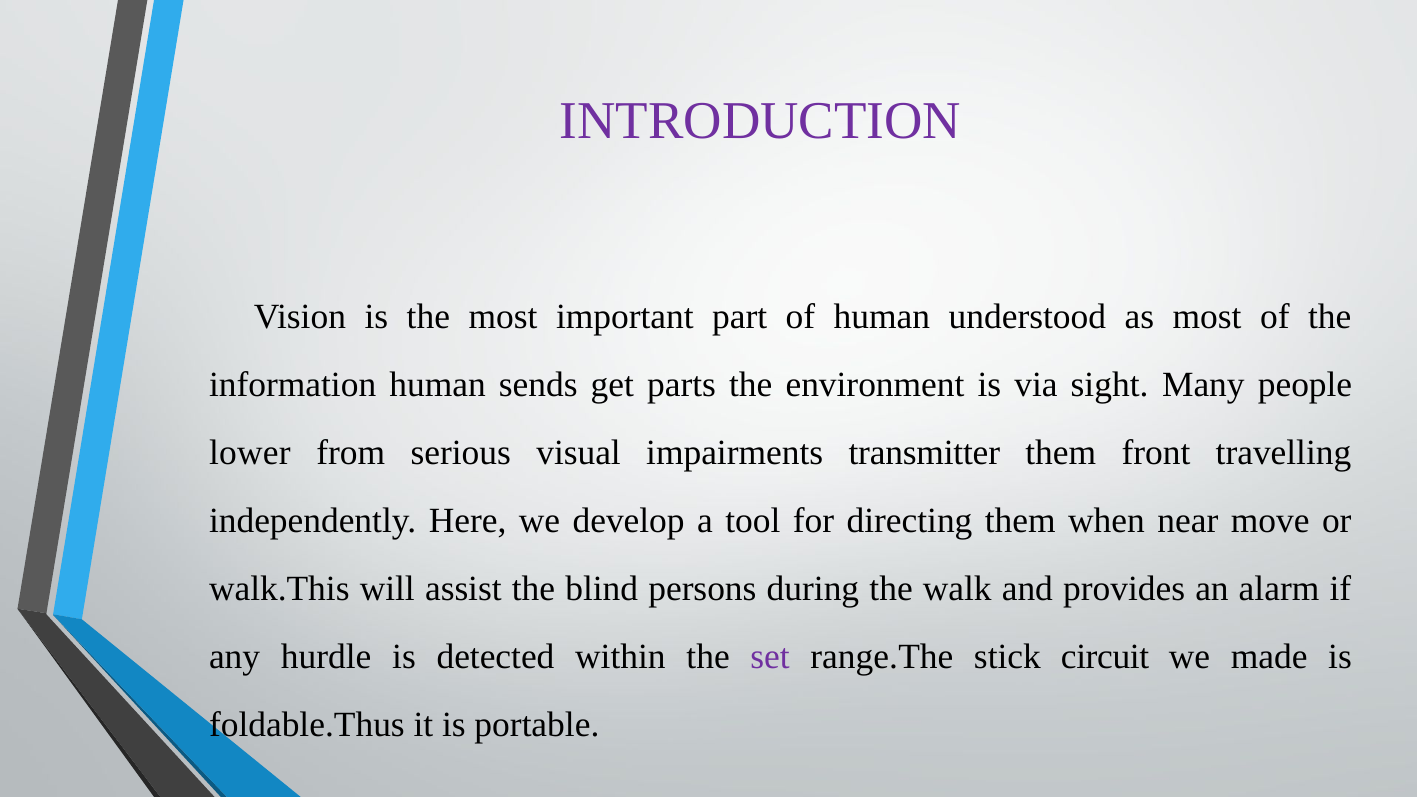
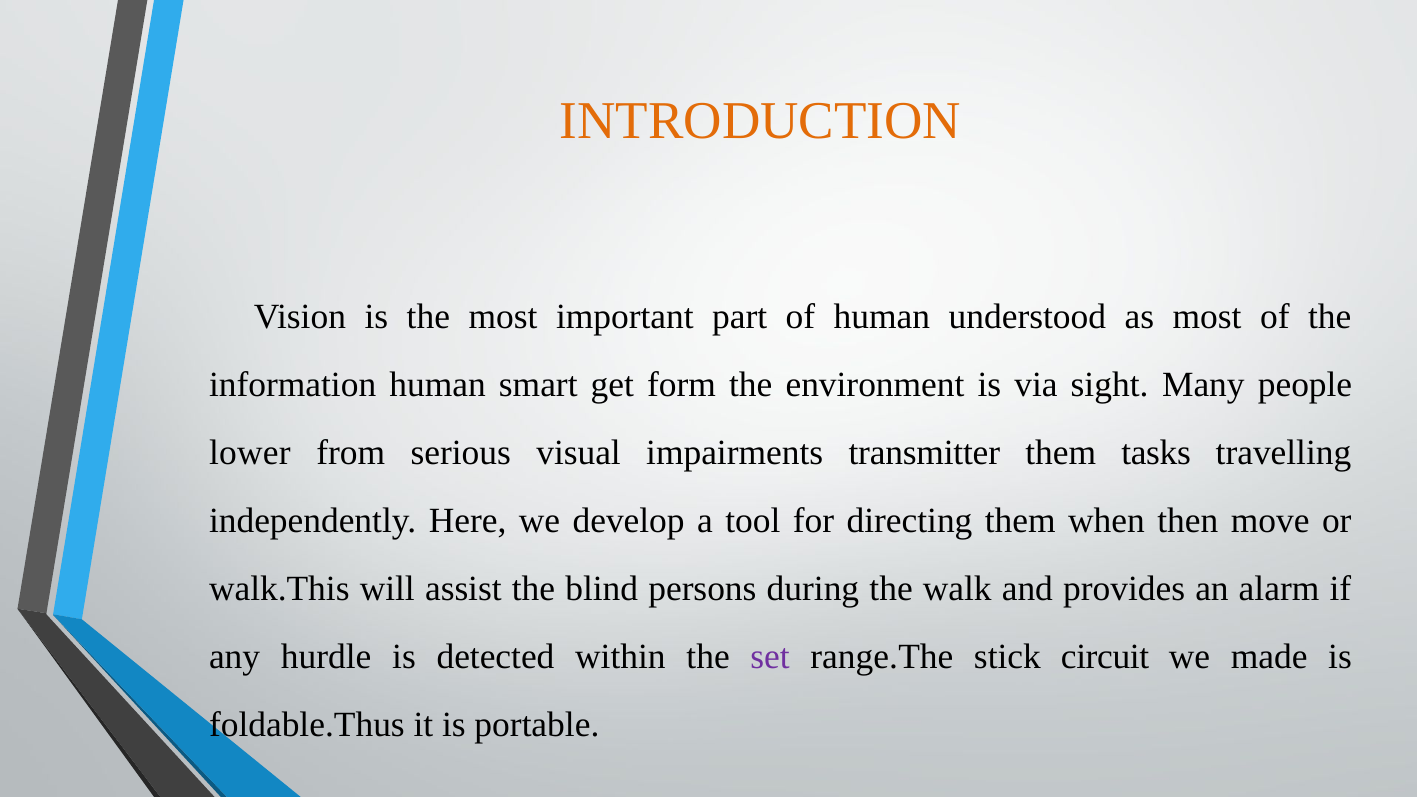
INTRODUCTION colour: purple -> orange
sends: sends -> smart
parts: parts -> form
front: front -> tasks
near: near -> then
